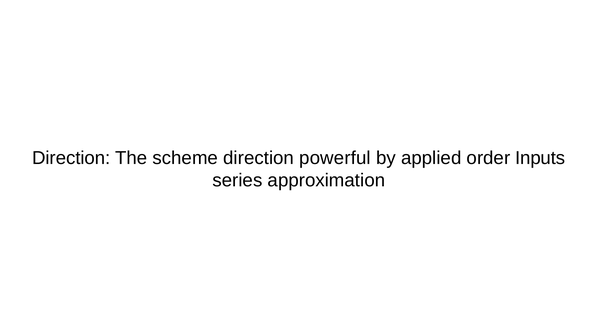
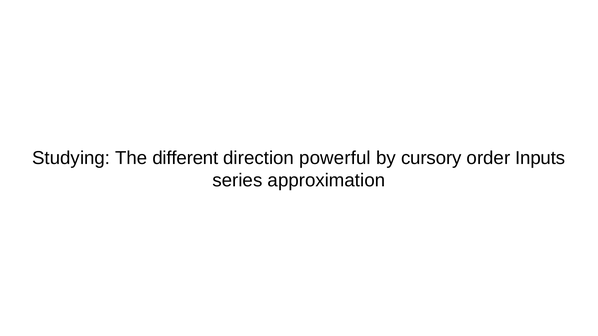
Direction at (71, 158): Direction -> Studying
scheme: scheme -> different
applied: applied -> cursory
